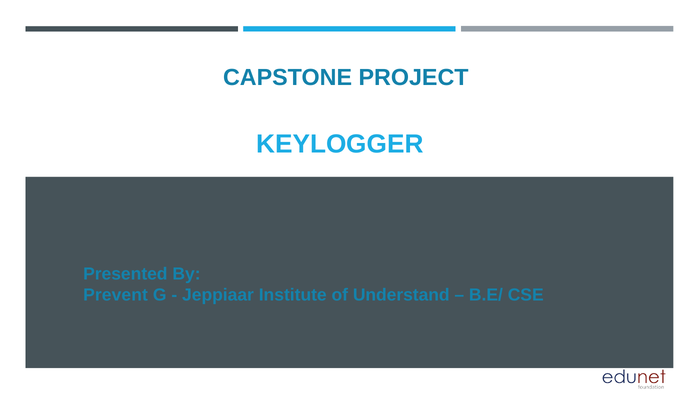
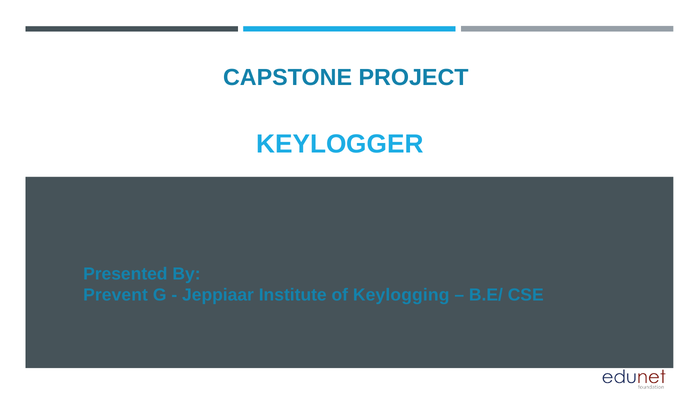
Understand: Understand -> Keylogging
